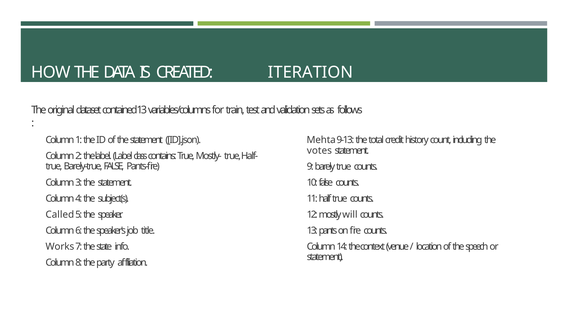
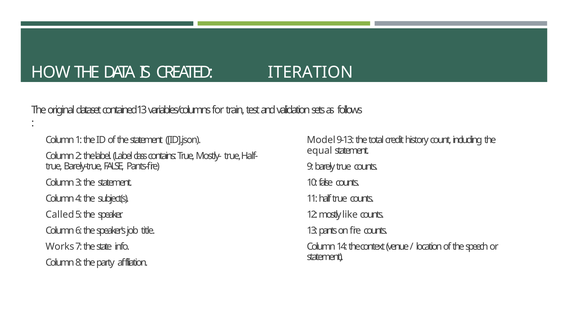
Mehta: Mehta -> Model
votes: votes -> equal
will: will -> like
